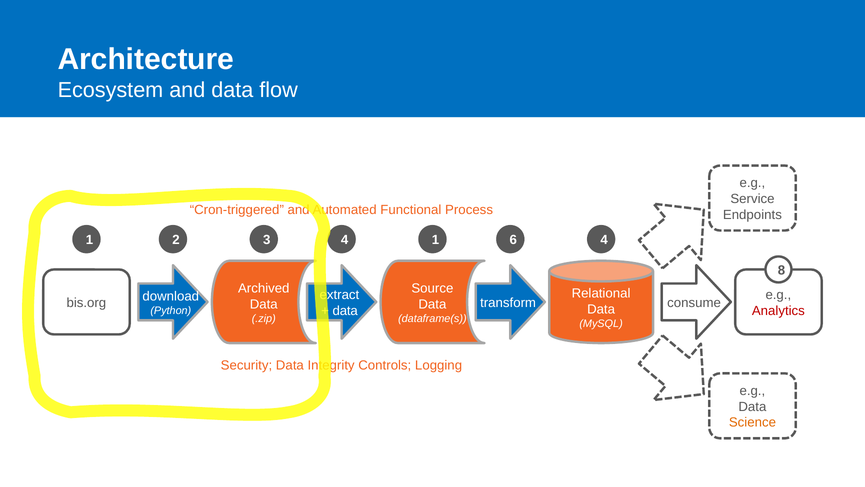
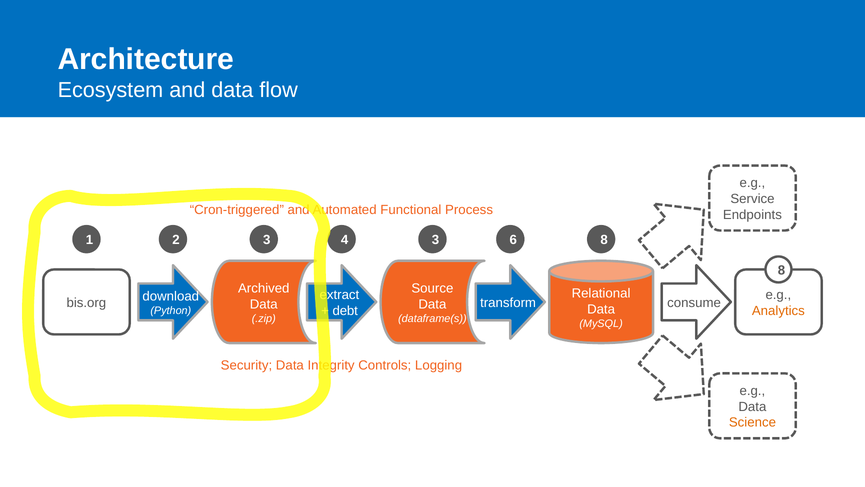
4 1: 1 -> 3
6 4: 4 -> 8
data at (345, 311): data -> debt
Analytics colour: red -> orange
